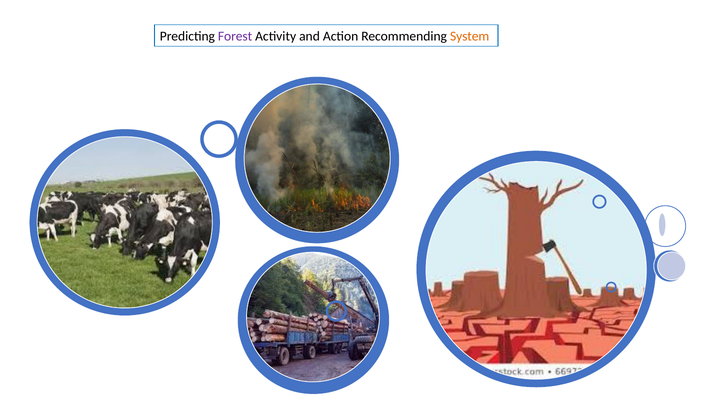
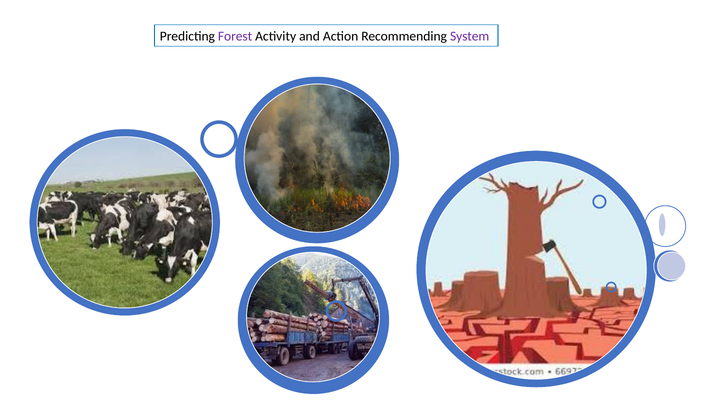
System colour: orange -> purple
